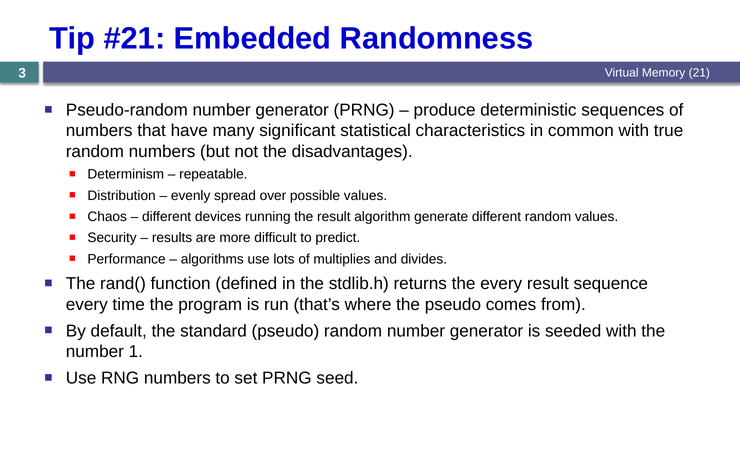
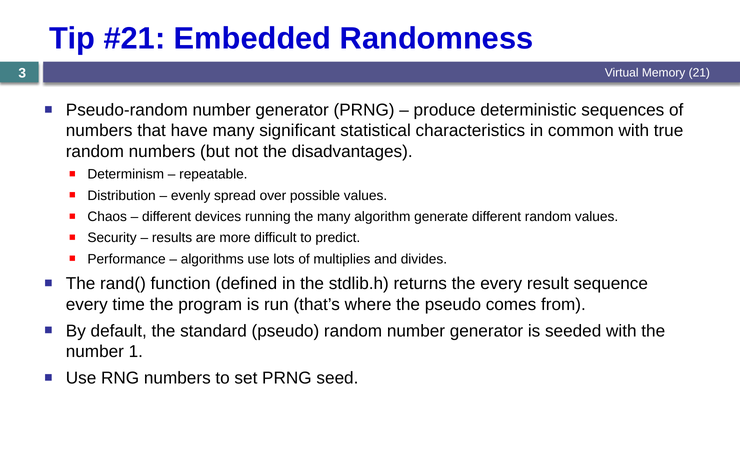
the result: result -> many
